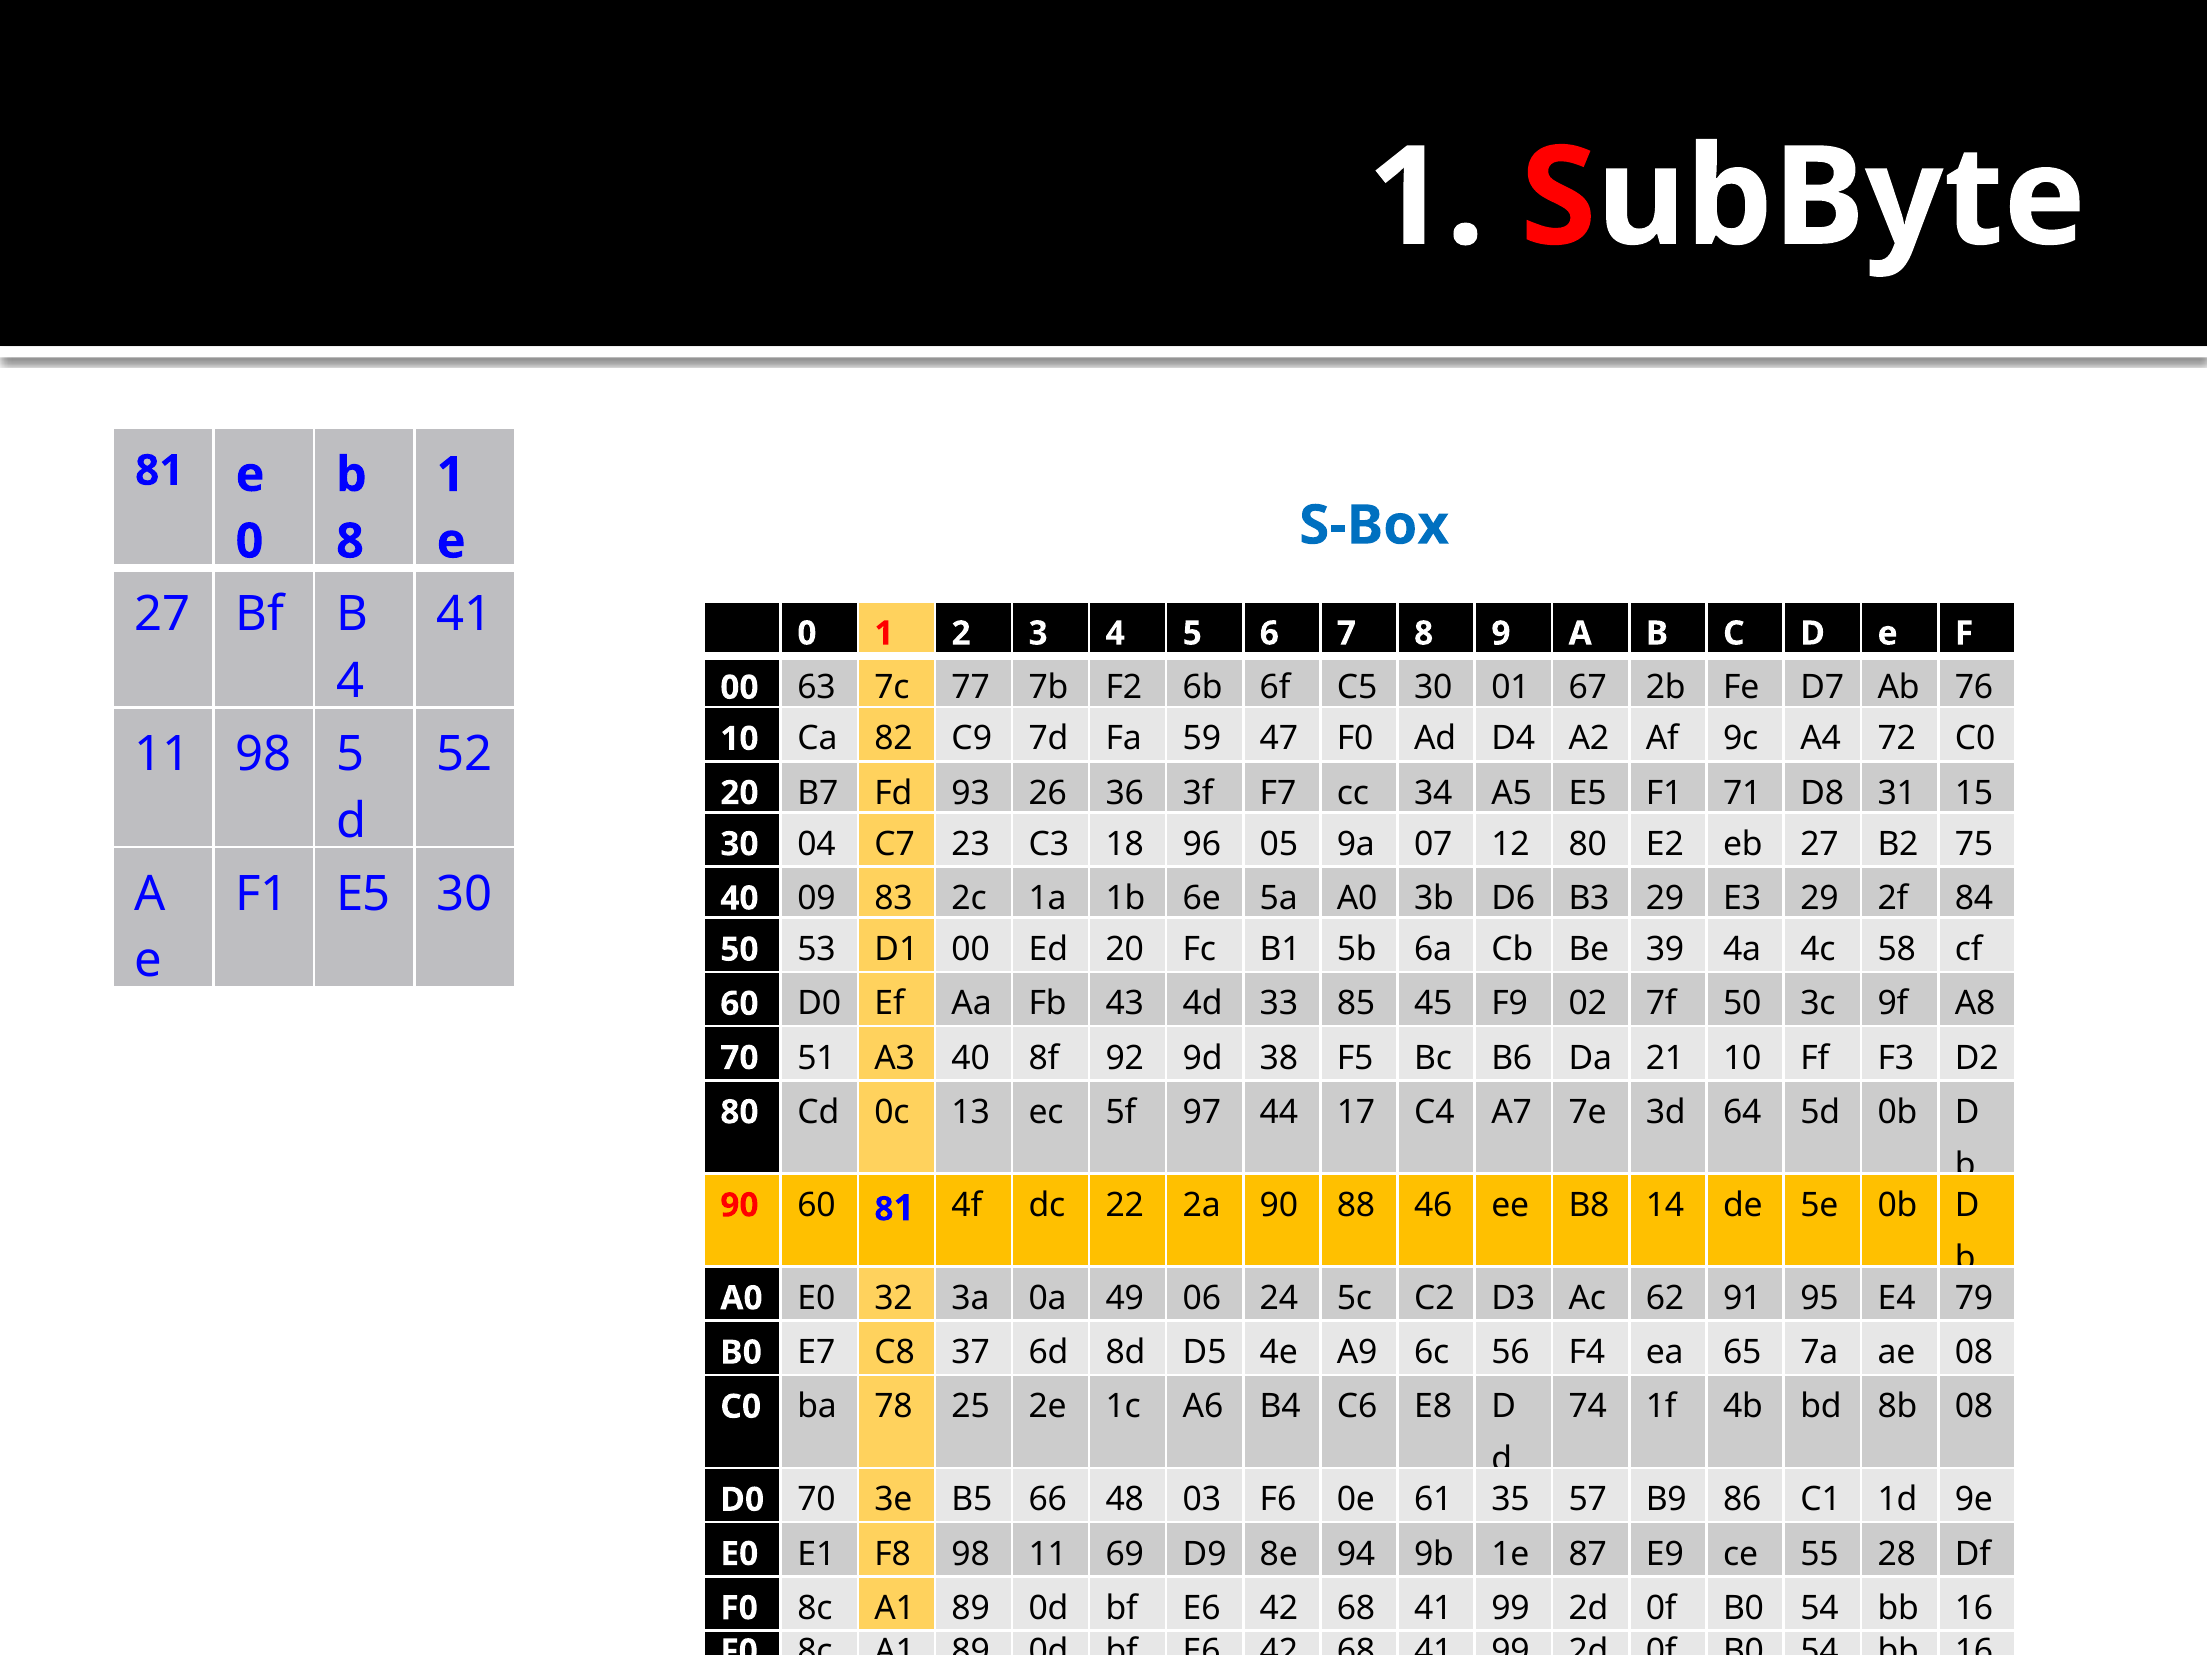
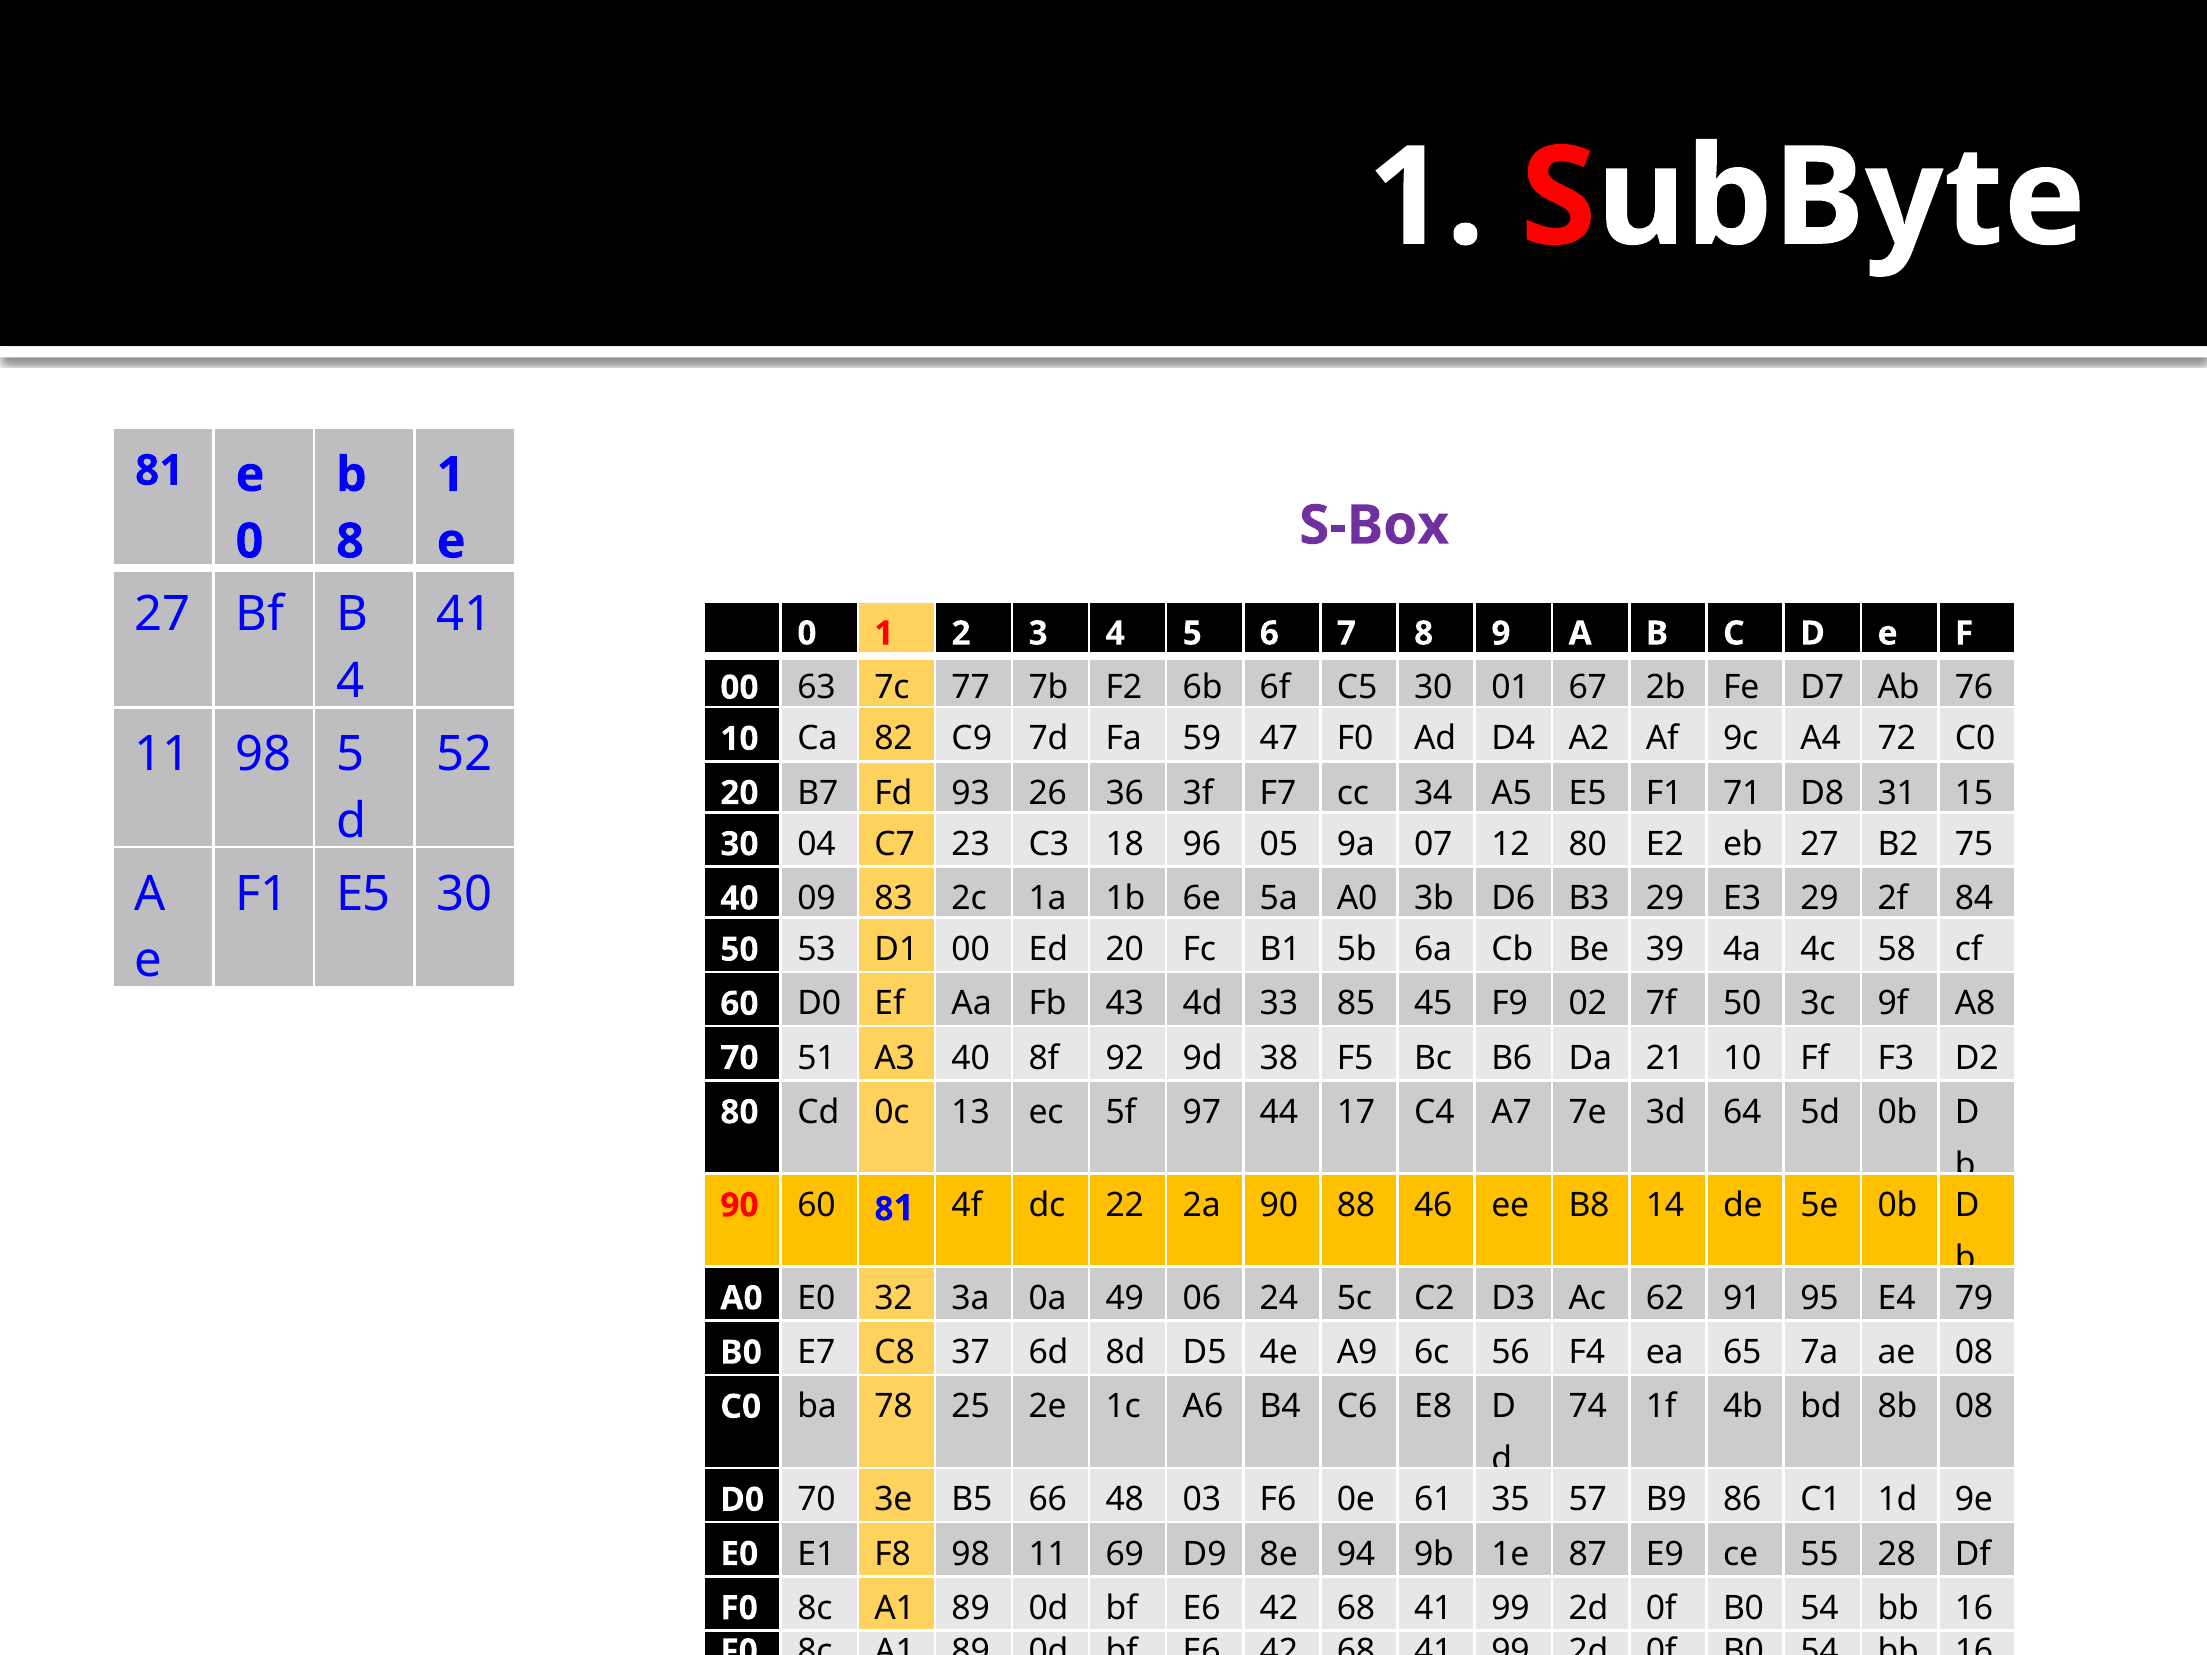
S-Box colour: blue -> purple
